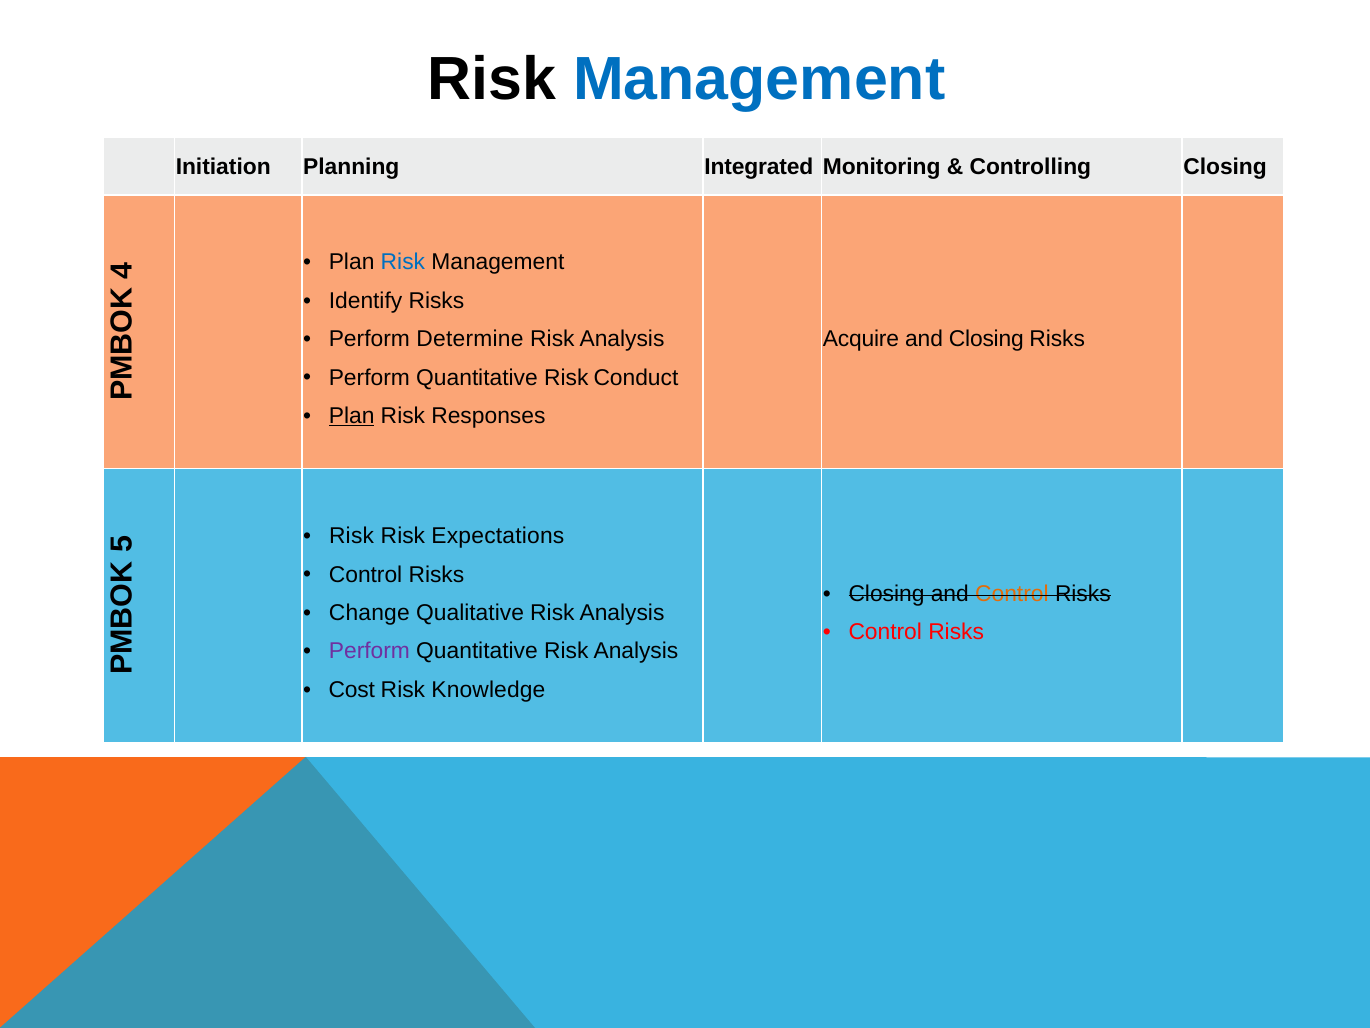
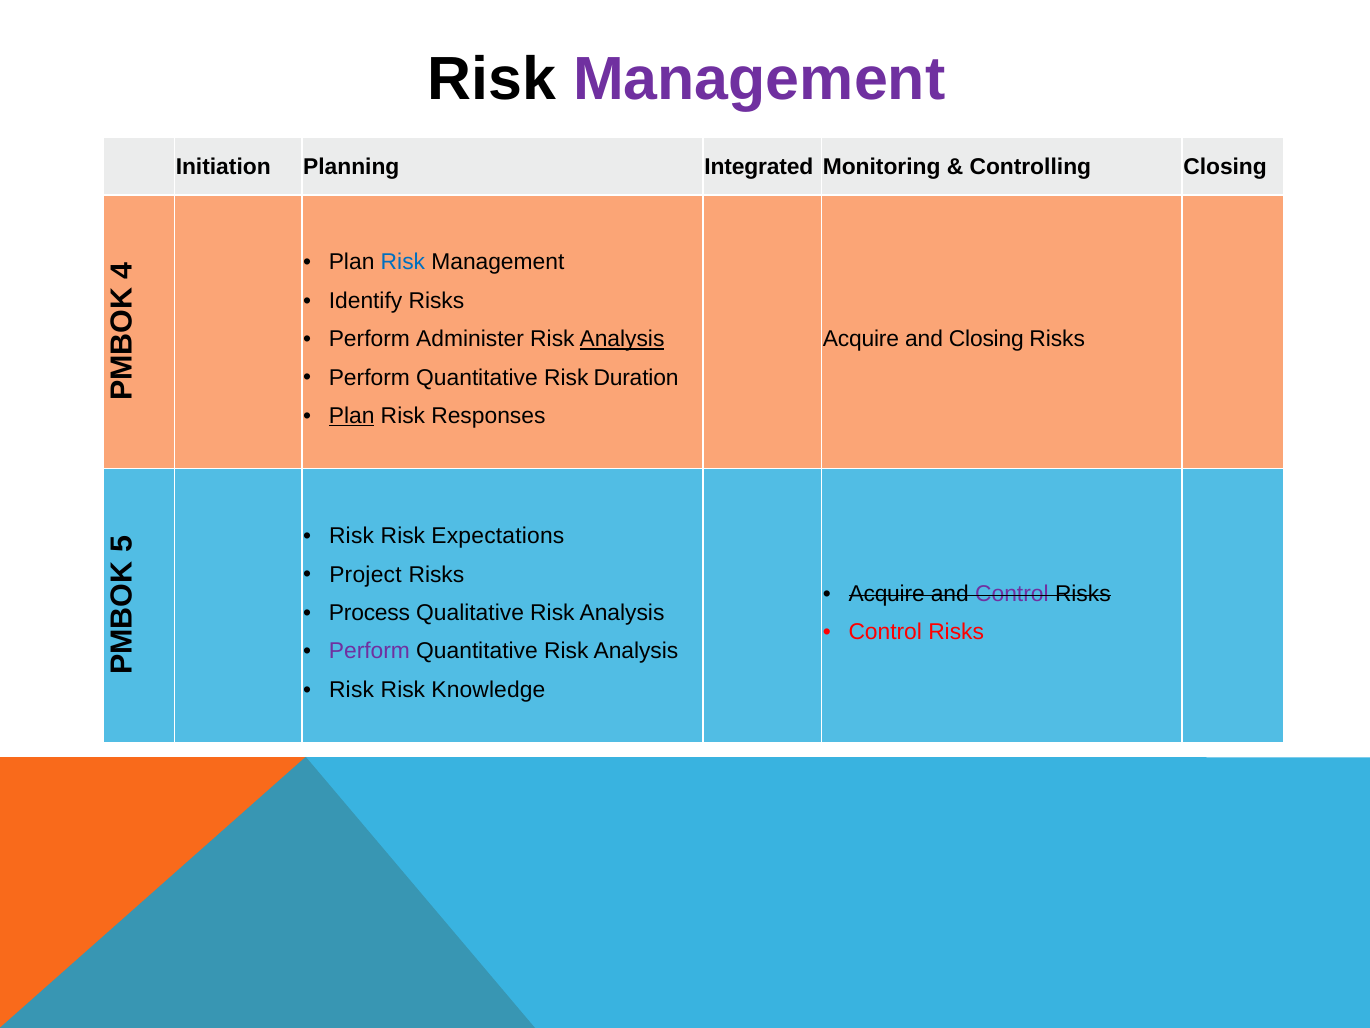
Management at (759, 80) colour: blue -> purple
Determine: Determine -> Administer
Analysis at (622, 339) underline: none -> present
Conduct: Conduct -> Duration
Control at (366, 574): Control -> Project
Closing at (887, 593): Closing -> Acquire
Control at (1012, 593) colour: orange -> purple
Change: Change -> Process
Cost at (352, 689): Cost -> Risk
